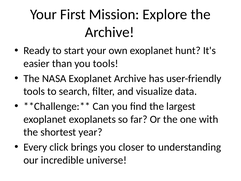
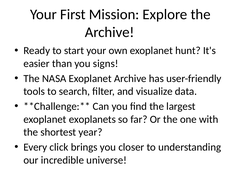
you tools: tools -> signs
